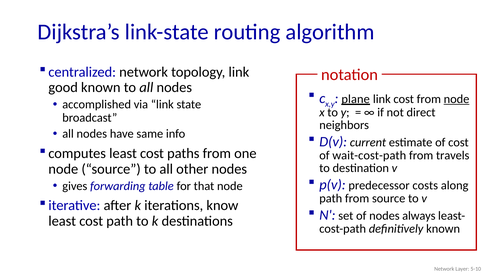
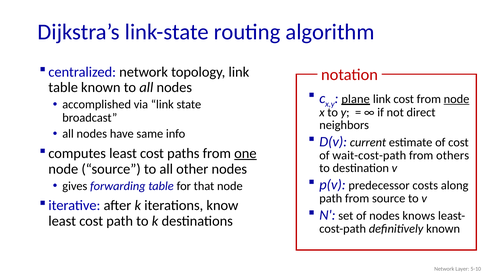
good at (63, 87): good -> table
one underline: none -> present
travels: travels -> others
always: always -> knows
